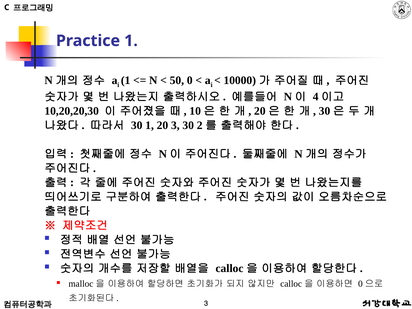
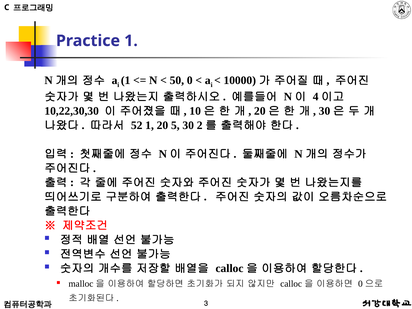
10,20,20,30: 10,20,20,30 -> 10,22,30,30
30 at (137, 125): 30 -> 52
20 3: 3 -> 5
